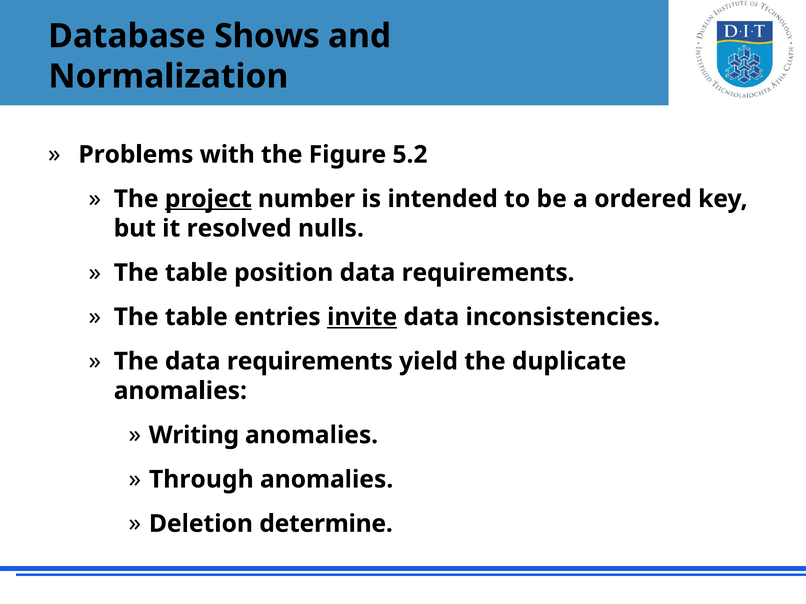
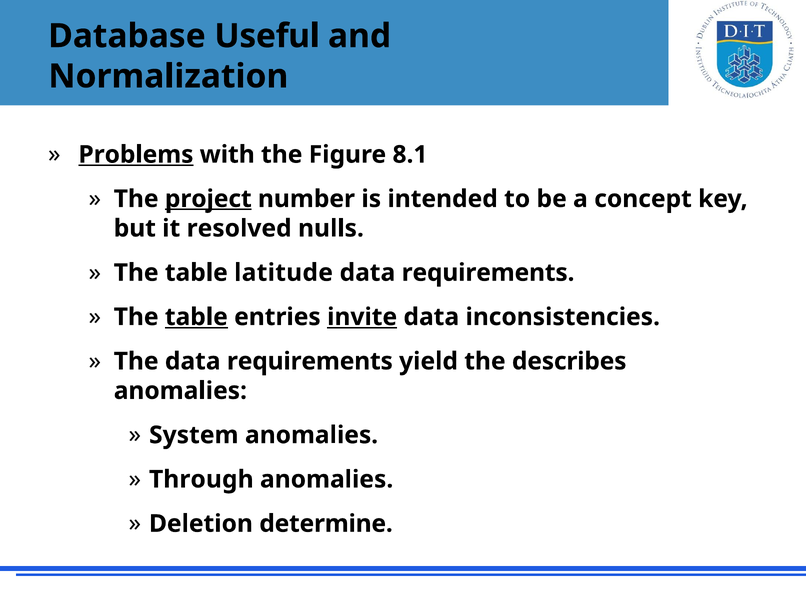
Shows: Shows -> Useful
Problems underline: none -> present
5.2: 5.2 -> 8.1
ordered: ordered -> concept
position: position -> latitude
table at (196, 317) underline: none -> present
duplicate: duplicate -> describes
Writing: Writing -> System
